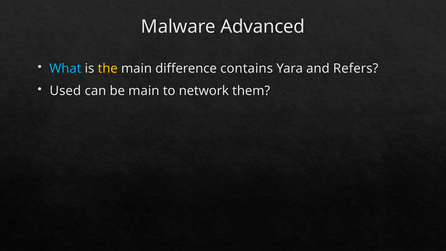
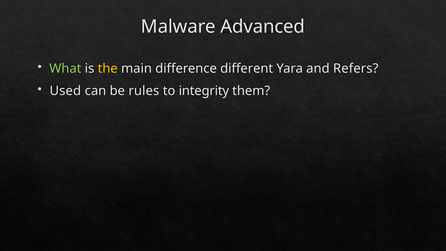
What colour: light blue -> light green
contains: contains -> different
be main: main -> rules
network: network -> integrity
